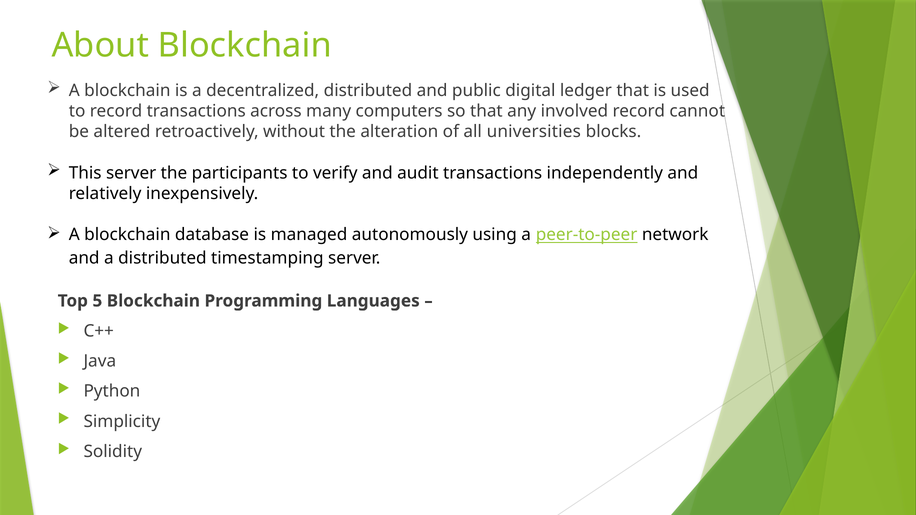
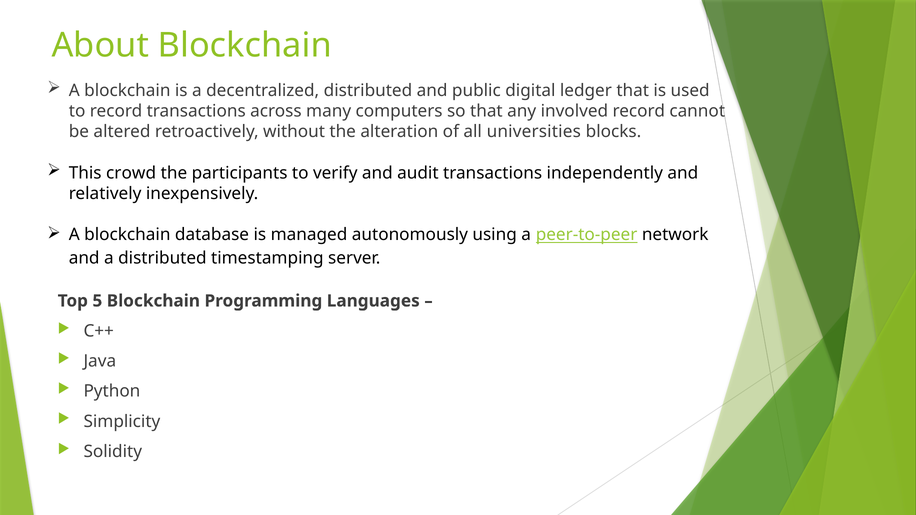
This server: server -> crowd
